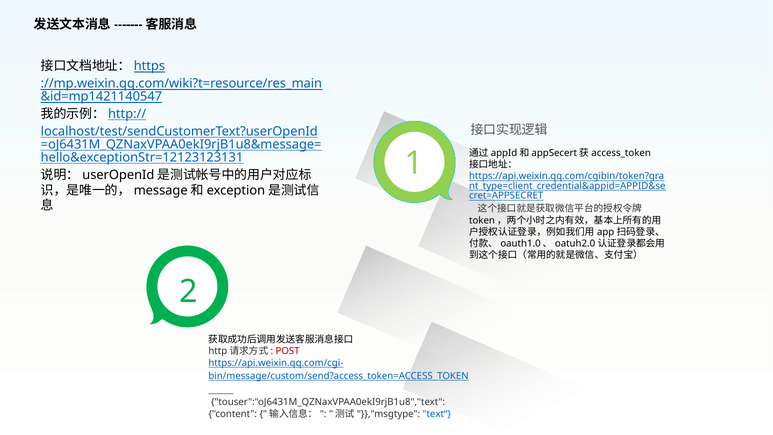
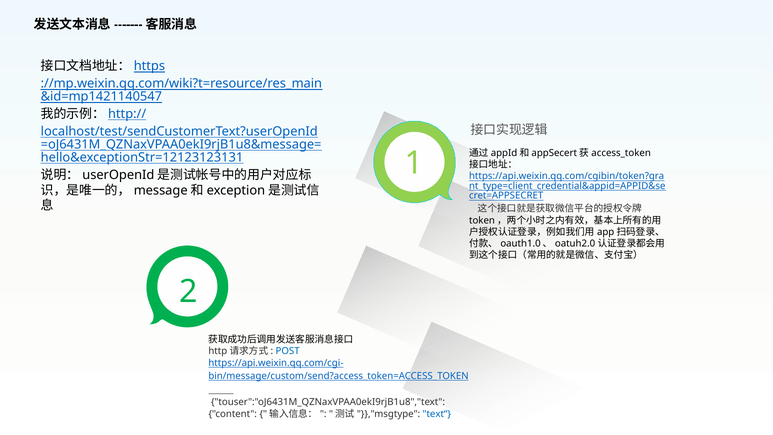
POST colour: red -> blue
